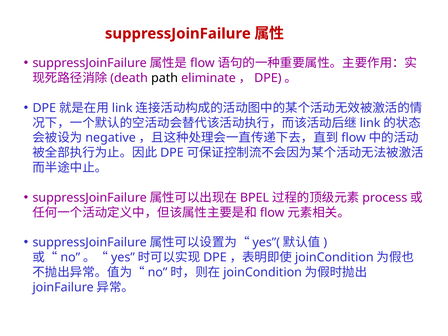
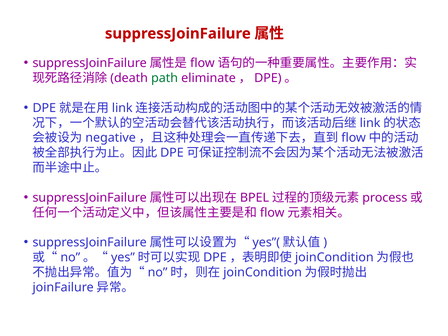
path colour: black -> green
